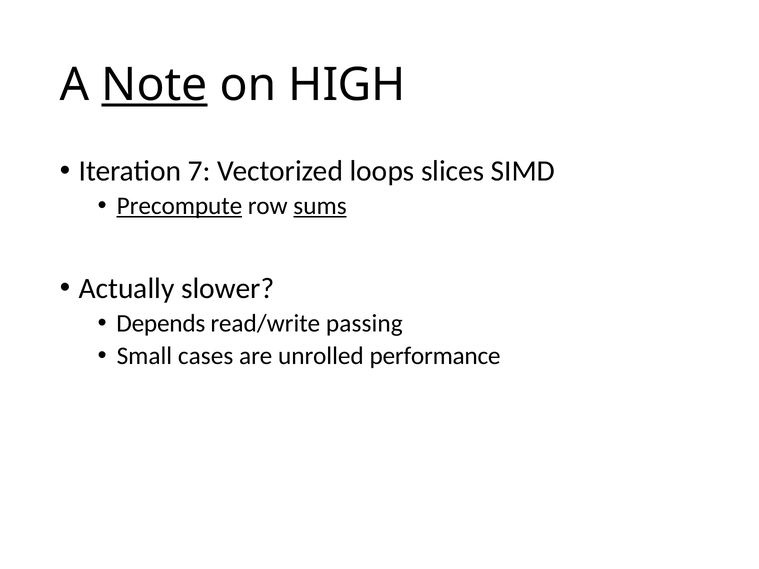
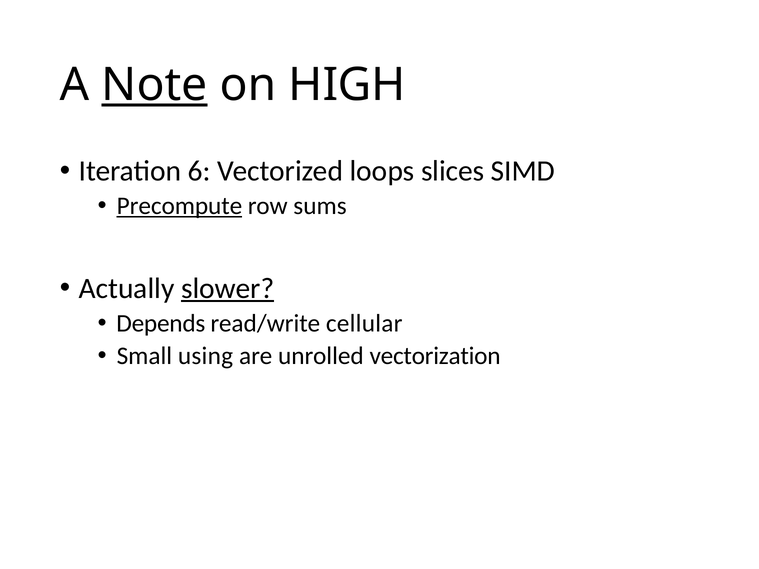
7: 7 -> 6
sums underline: present -> none
slower underline: none -> present
passing: passing -> cellular
cases: cases -> using
performance: performance -> vectorization
